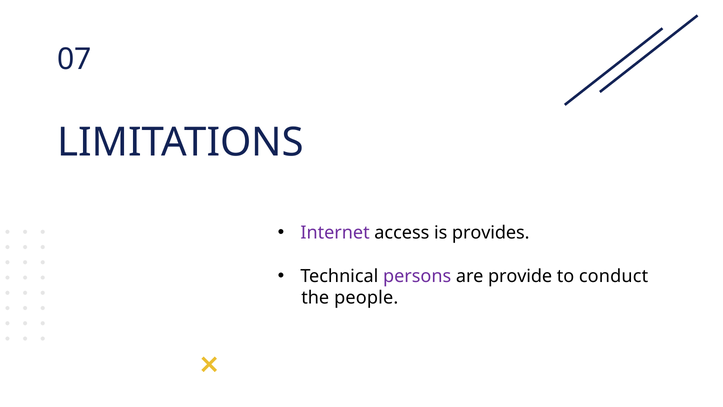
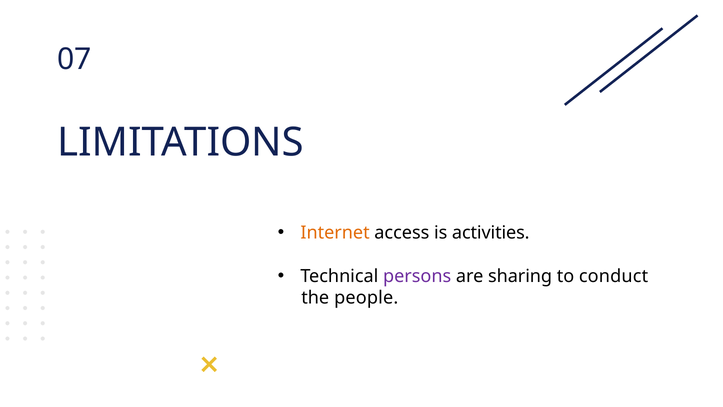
Internet colour: purple -> orange
provides: provides -> activities
provide: provide -> sharing
